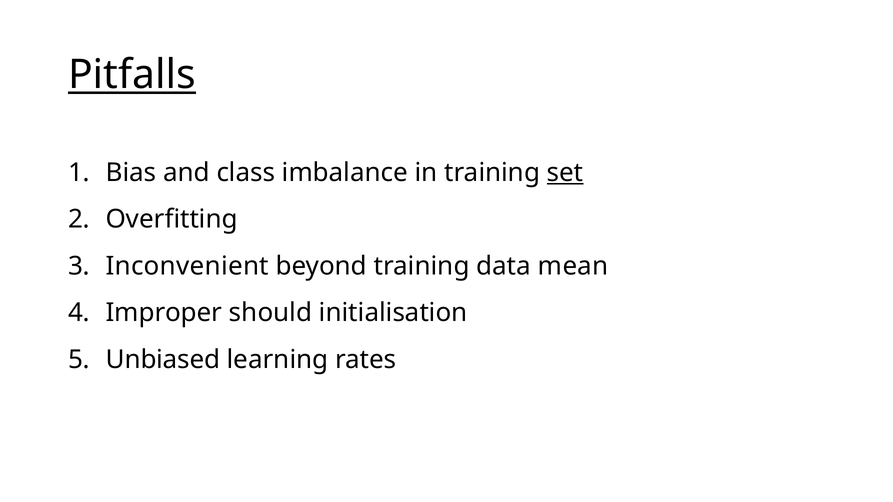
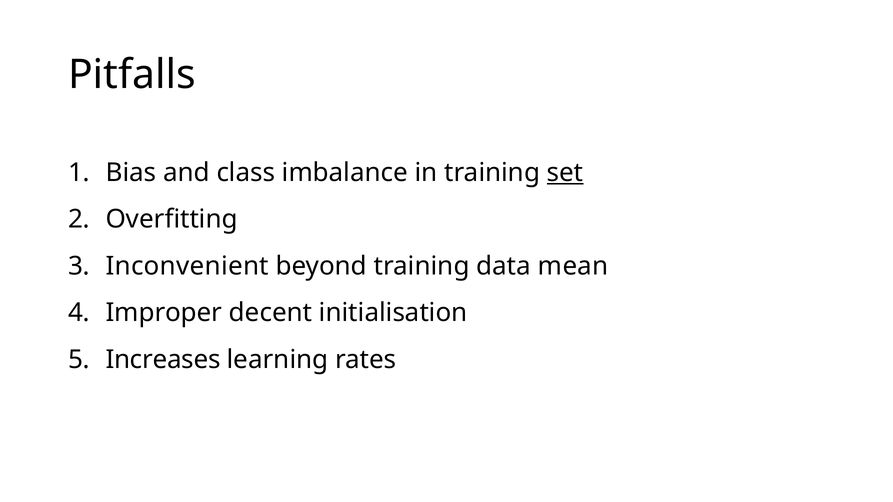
Pitfalls underline: present -> none
should: should -> decent
Unbiased: Unbiased -> Increases
